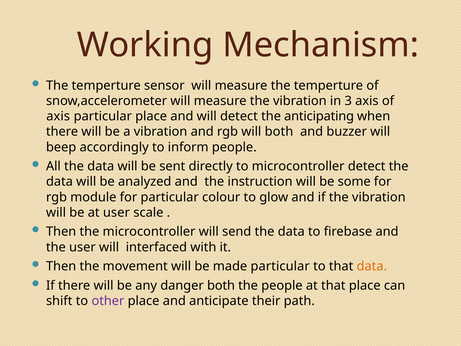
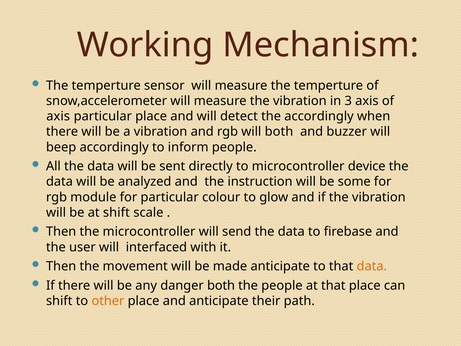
the anticipating: anticipating -> accordingly
microcontroller detect: detect -> device
at user: user -> shift
made particular: particular -> anticipate
other colour: purple -> orange
